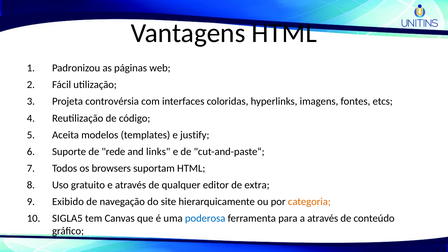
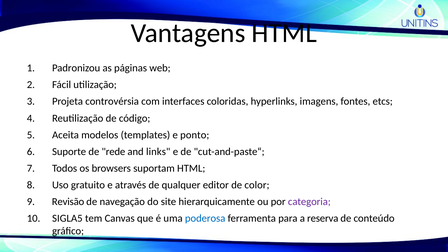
justify: justify -> ponto
extra: extra -> color
Exibido: Exibido -> Revisão
categoria colour: orange -> purple
a através: através -> reserva
